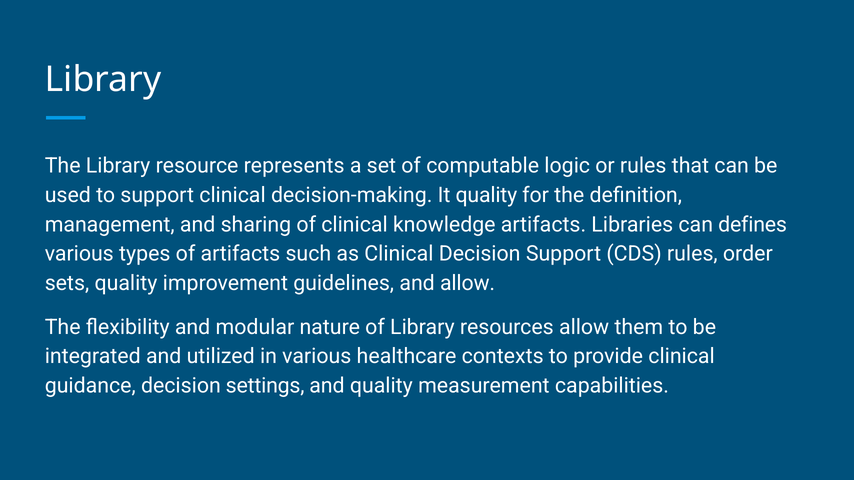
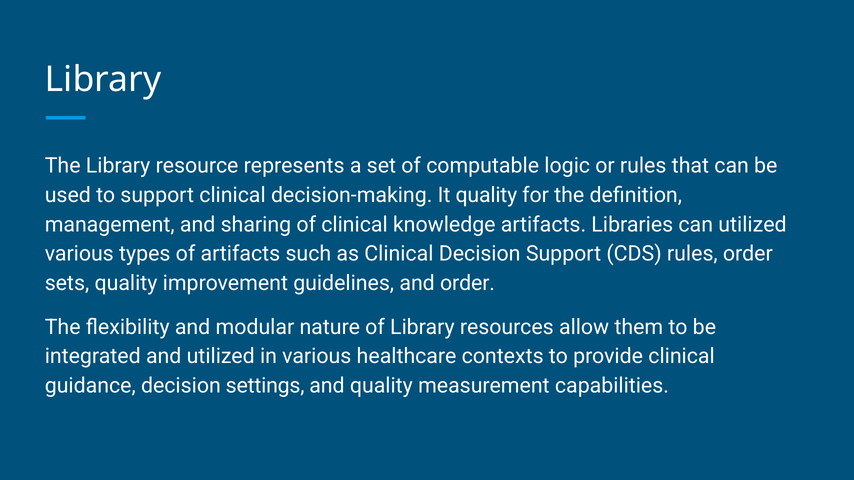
can defines: defines -> utilized
and allow: allow -> order
